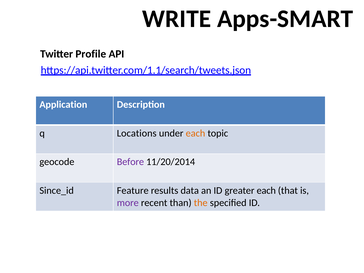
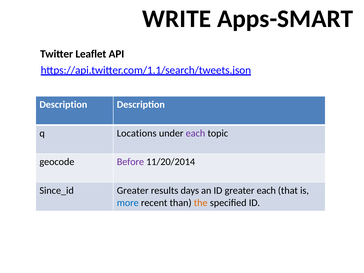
Profile: Profile -> Leaflet
Application at (63, 104): Application -> Description
each at (195, 133) colour: orange -> purple
Feature at (133, 190): Feature -> Greater
data: data -> days
more colour: purple -> blue
